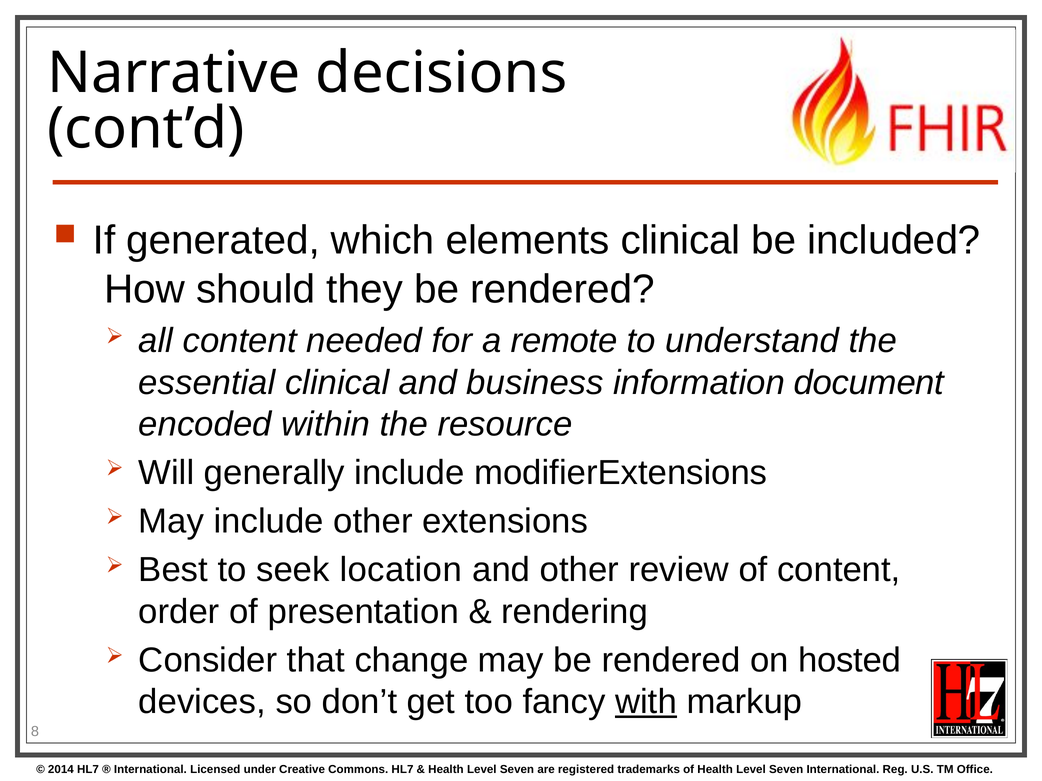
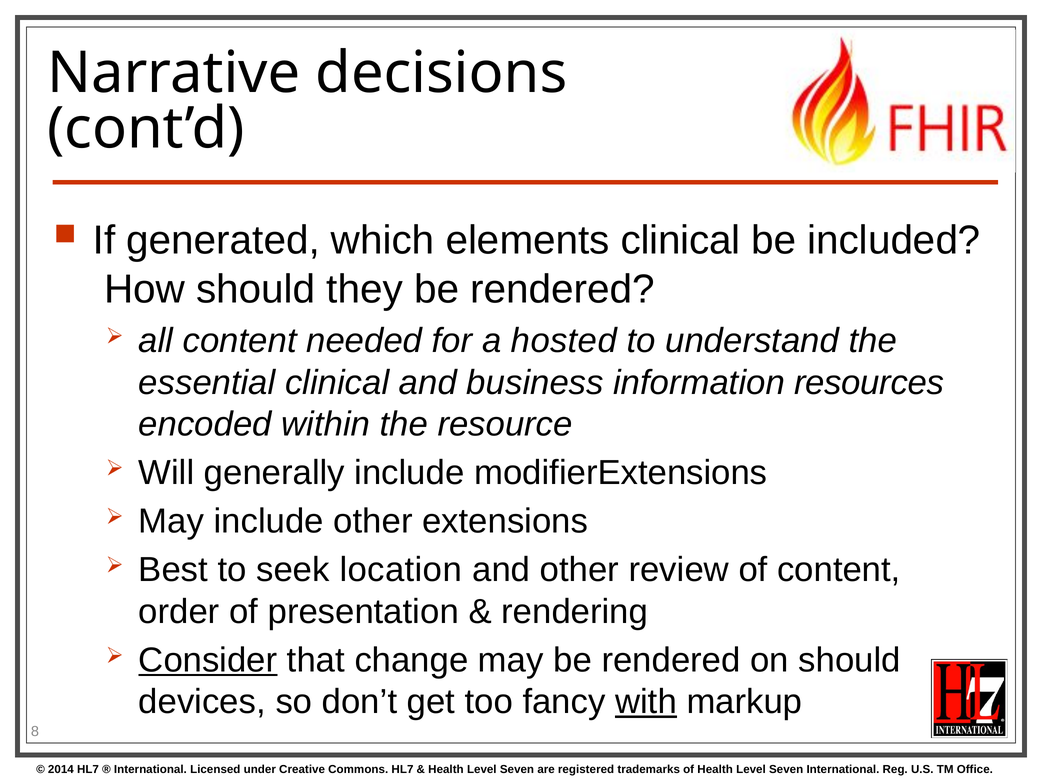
remote: remote -> hosted
document: document -> resources
Consider underline: none -> present
on hosted: hosted -> should
